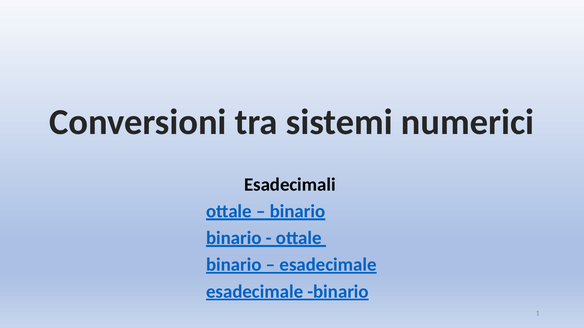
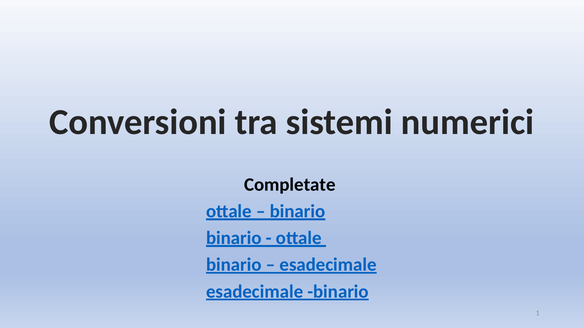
Esadecimali: Esadecimali -> Completate
